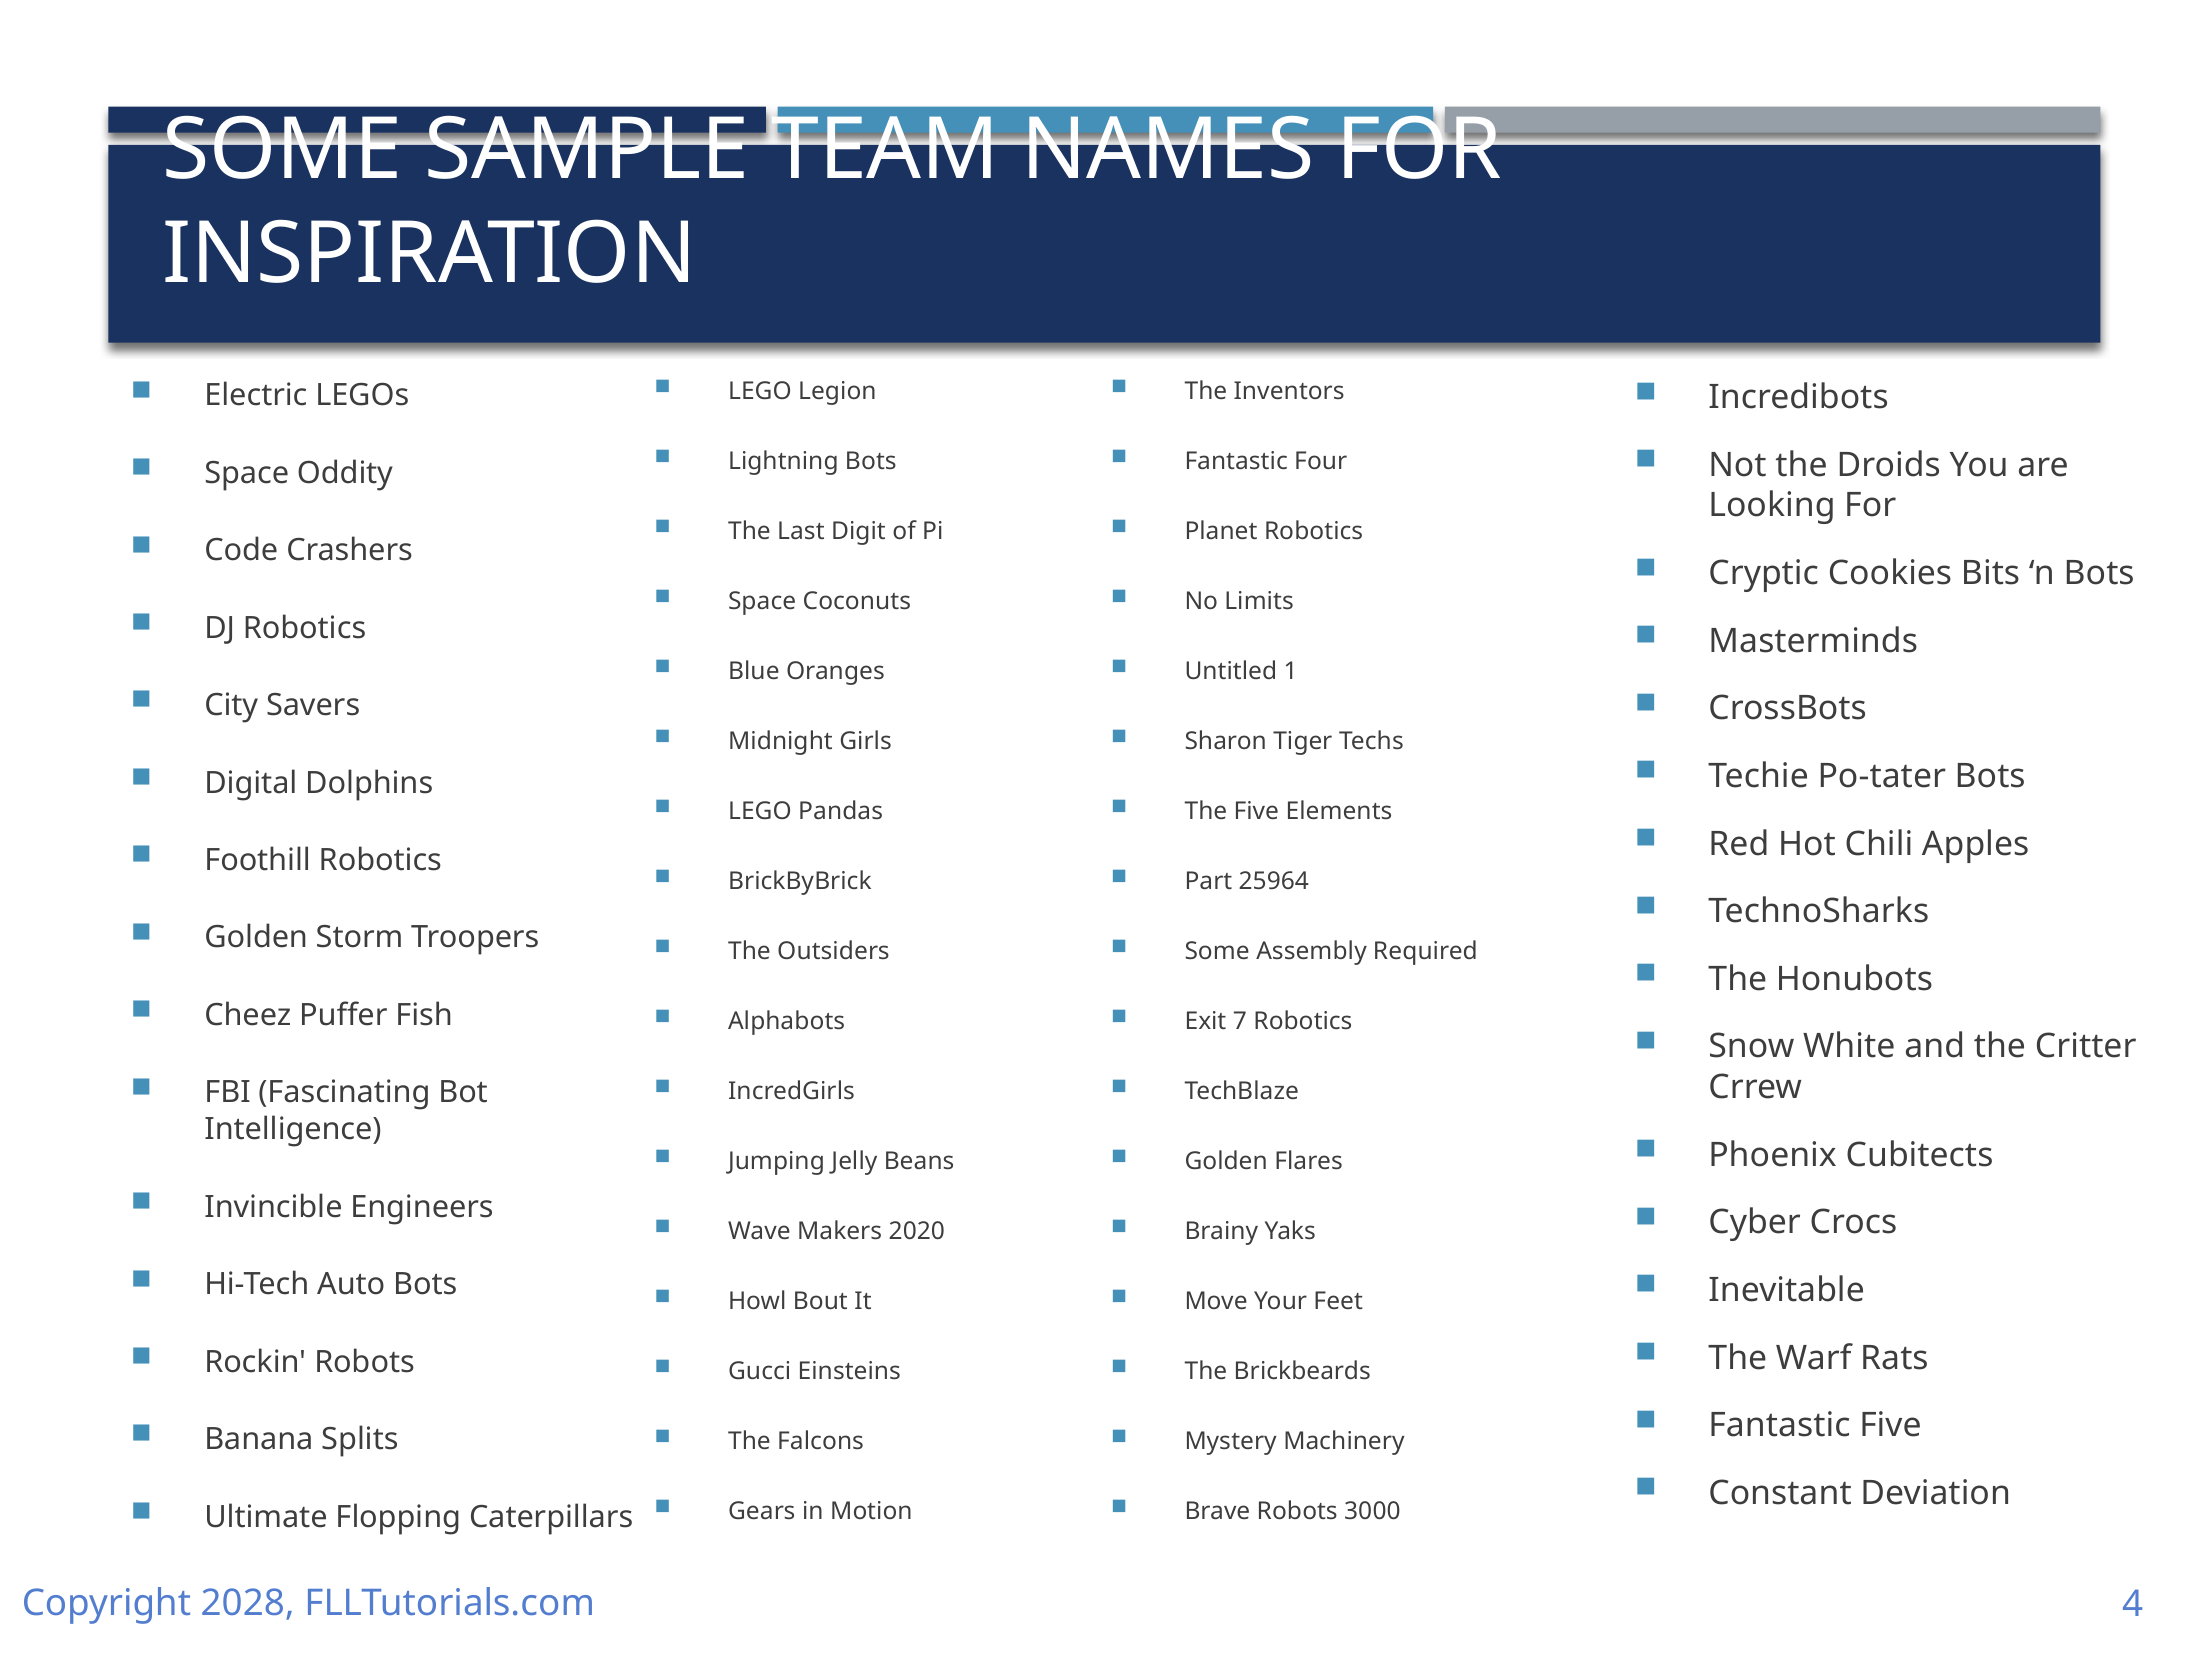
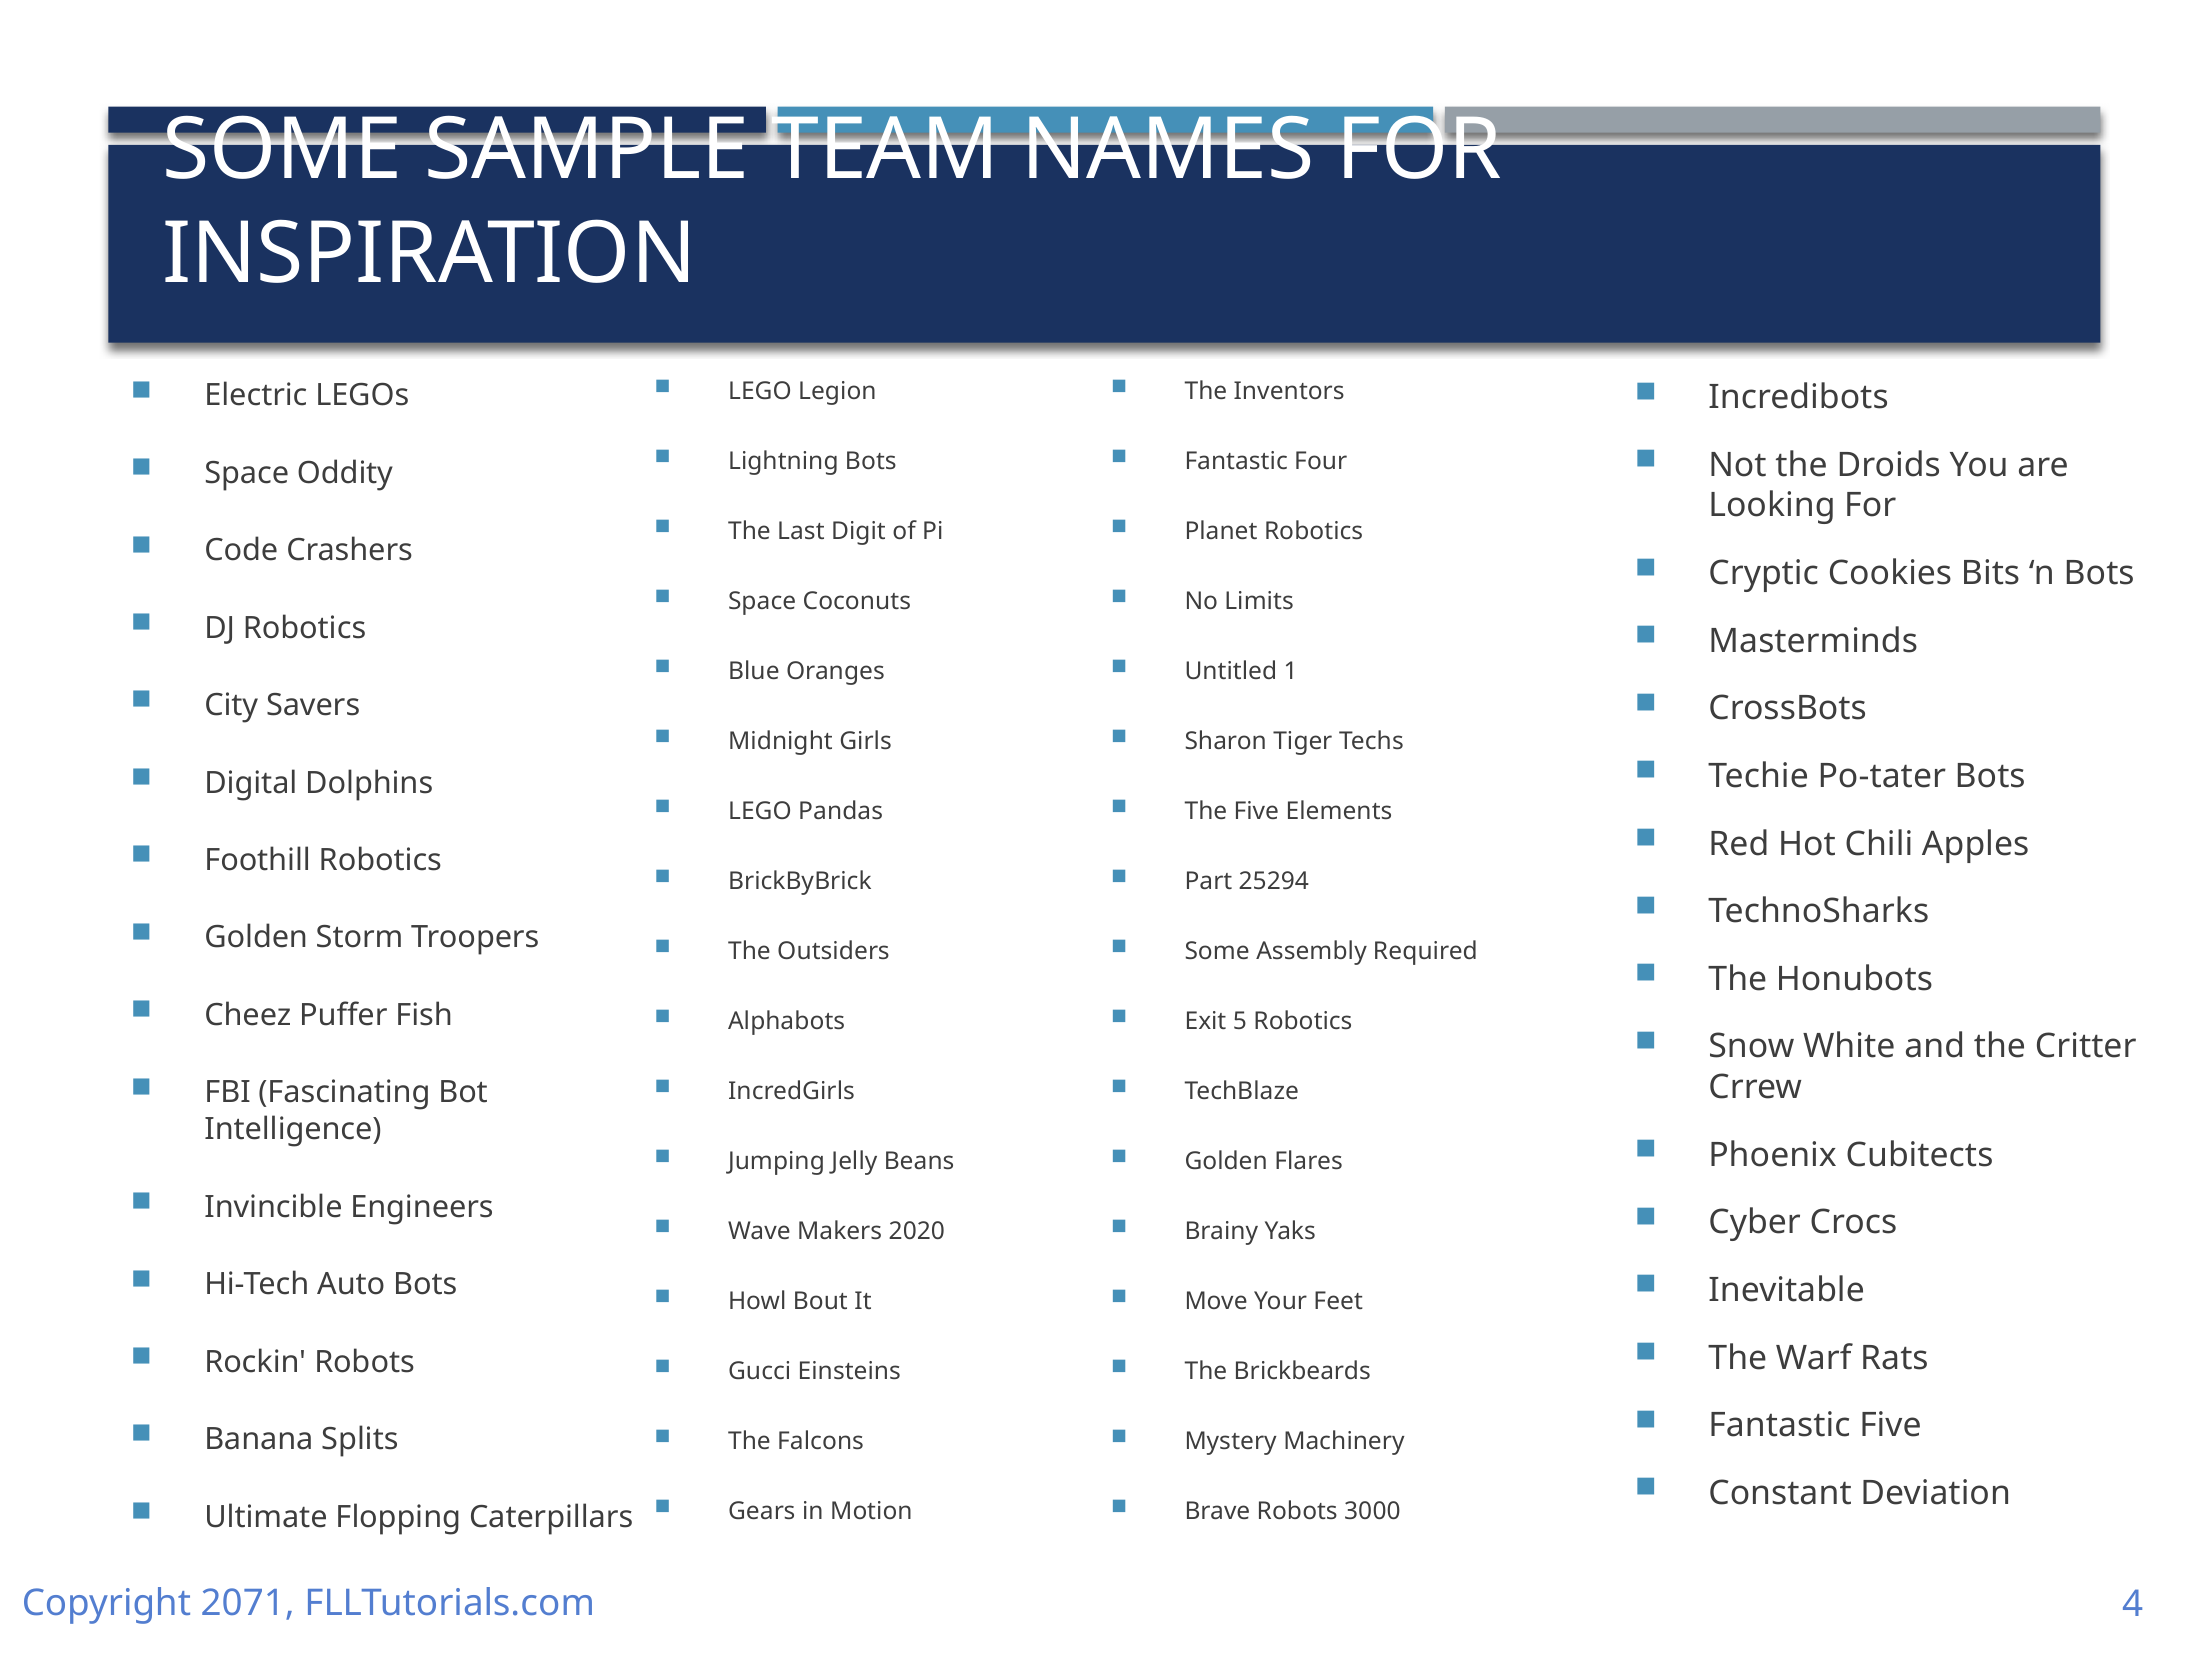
25964: 25964 -> 25294
7: 7 -> 5
2028: 2028 -> 2071
